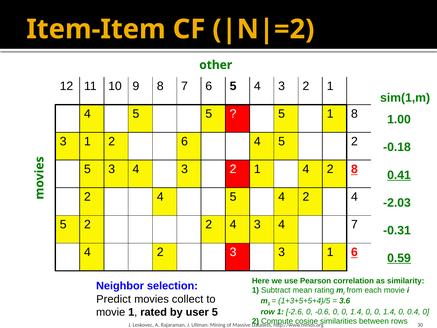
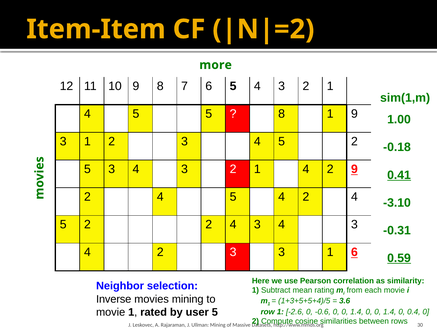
other: other -> more
5 at (282, 114): 5 -> 8
1 8: 8 -> 9
1 2 6: 6 -> 3
2 8: 8 -> 9
-2.03: -2.03 -> -3.10
4 3 4 7: 7 -> 3
Predict: Predict -> Inverse
movies collect: collect -> mining
